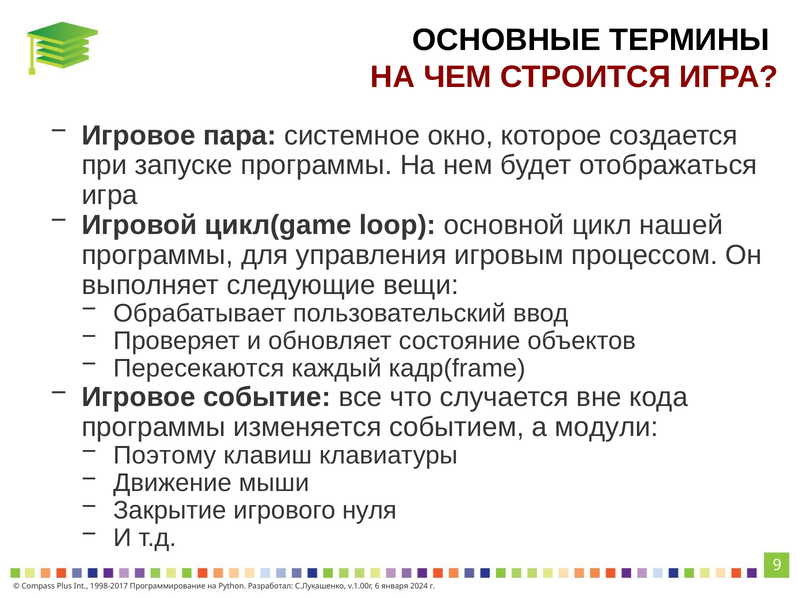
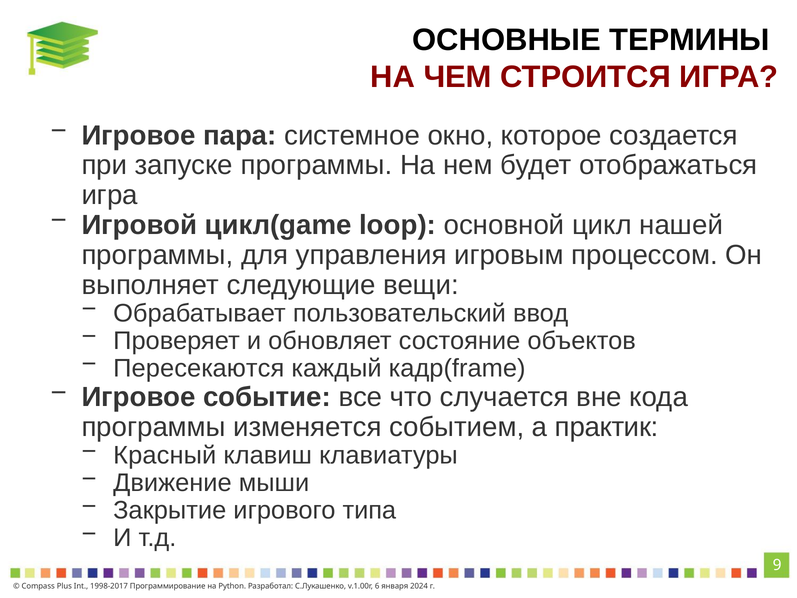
модули: модули -> практик
Поэтому: Поэтому -> Красный
нуля: нуля -> типа
